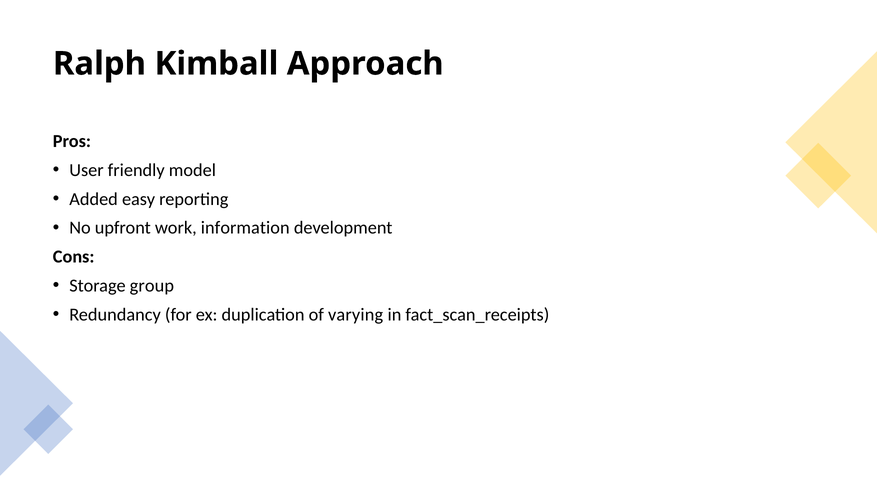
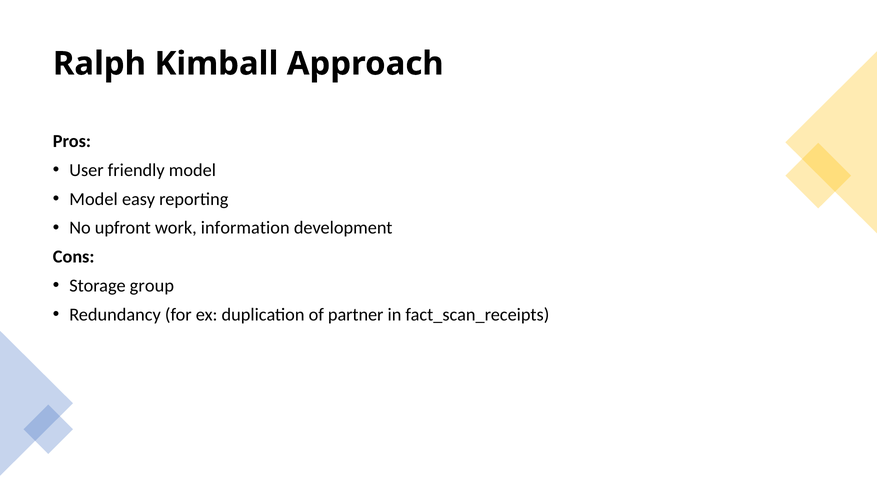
Added at (94, 199): Added -> Model
varying: varying -> partner
